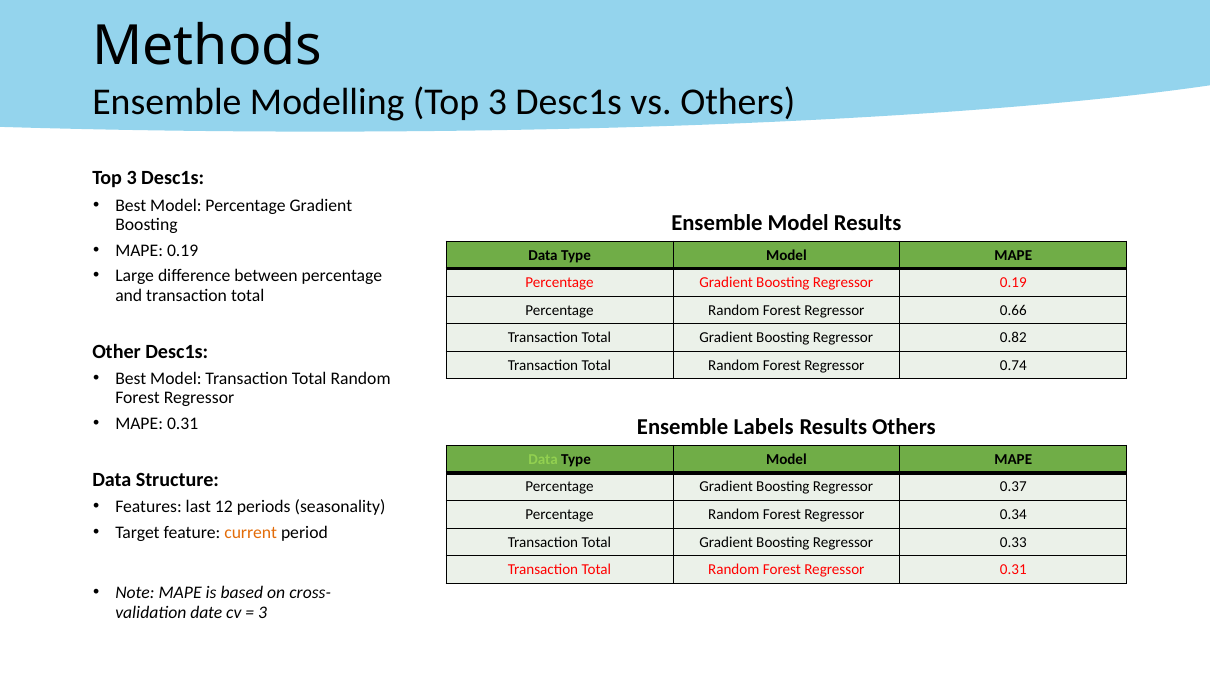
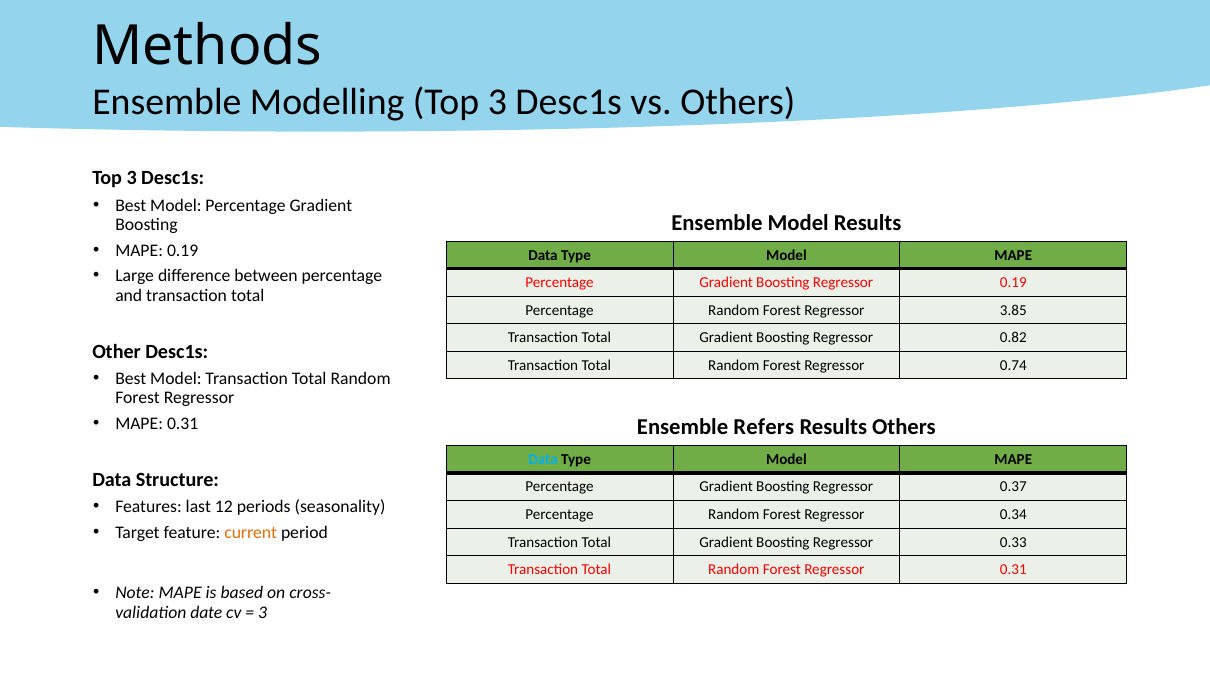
0.66: 0.66 -> 3.85
Labels: Labels -> Refers
Data at (543, 459) colour: light green -> light blue
